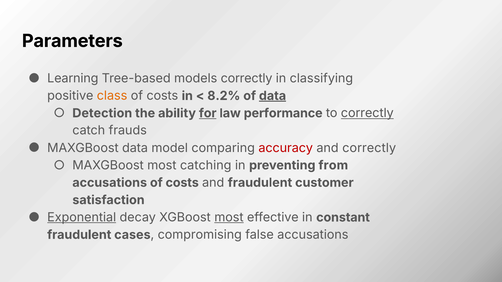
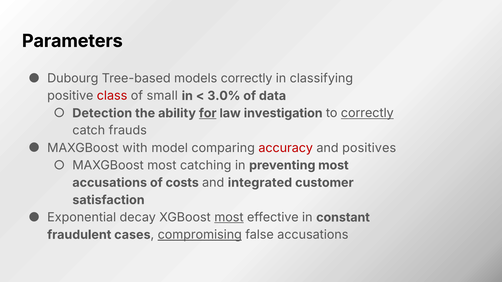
Learning: Learning -> Dubourg
class colour: orange -> red
costs at (162, 96): costs -> small
8.2%: 8.2% -> 3.0%
data at (273, 96) underline: present -> none
performance: performance -> investigation
MAXGBoost data: data -> with
and correctly: correctly -> positives
preventing from: from -> most
and fraudulent: fraudulent -> integrated
Exponential underline: present -> none
compromising underline: none -> present
